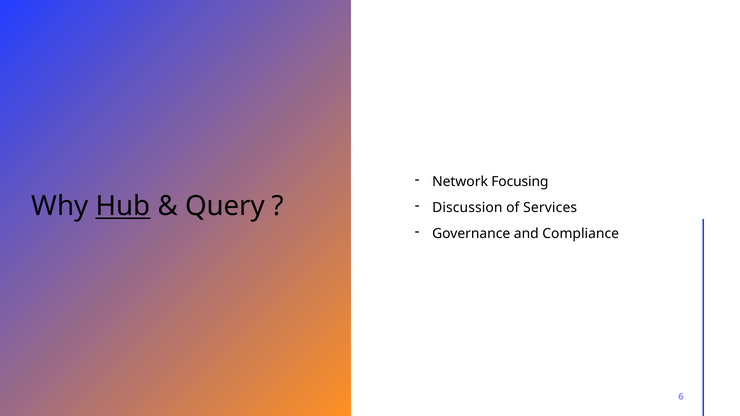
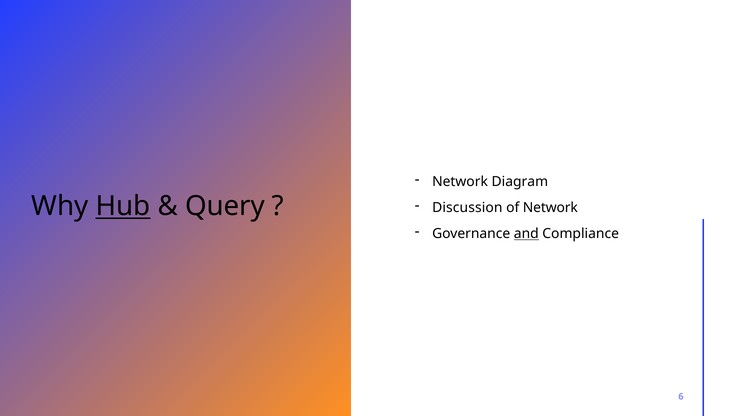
Focusing: Focusing -> Diagram
of Services: Services -> Network
and underline: none -> present
